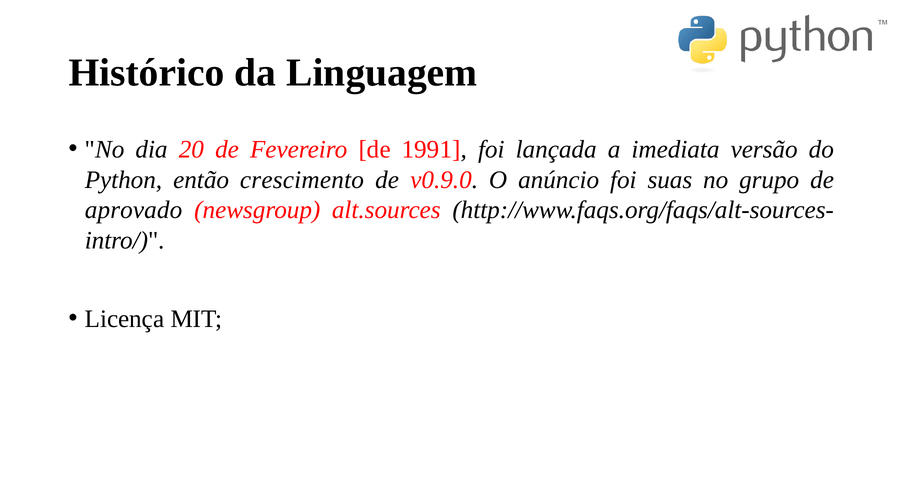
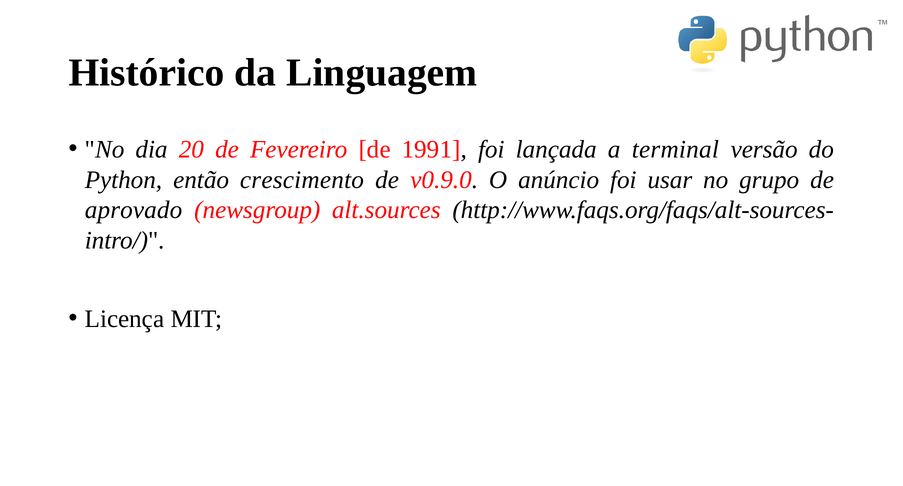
imediata: imediata -> terminal
suas: suas -> usar
